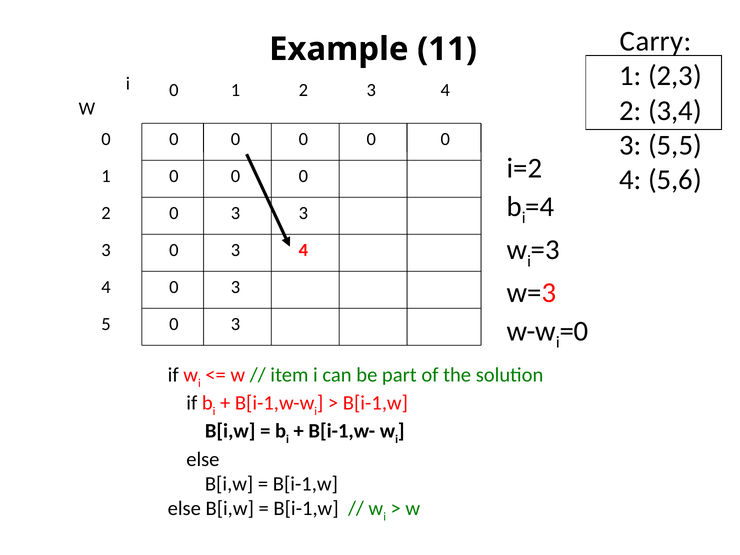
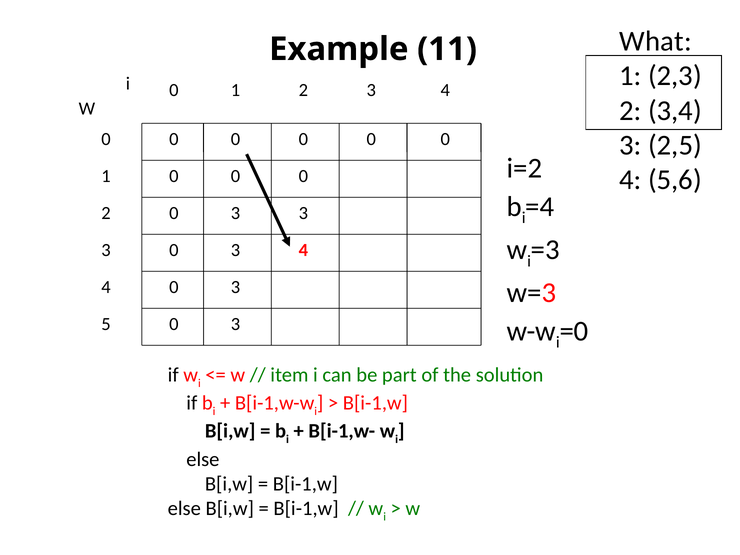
Carry: Carry -> What
5,5: 5,5 -> 2,5
